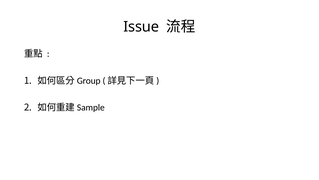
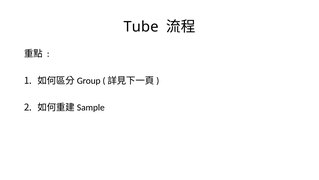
Issue: Issue -> Tube
